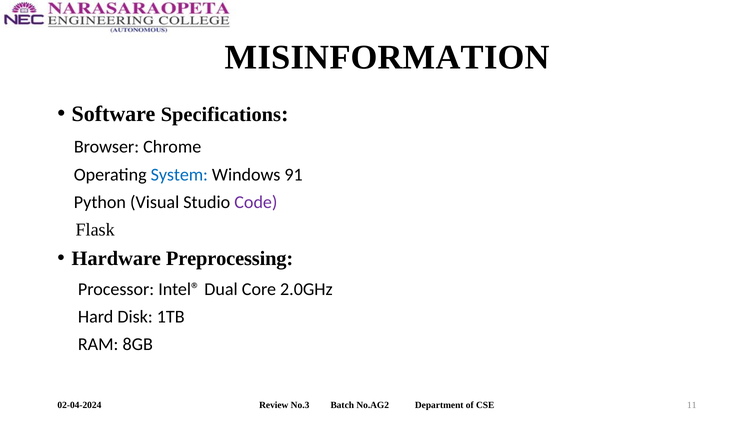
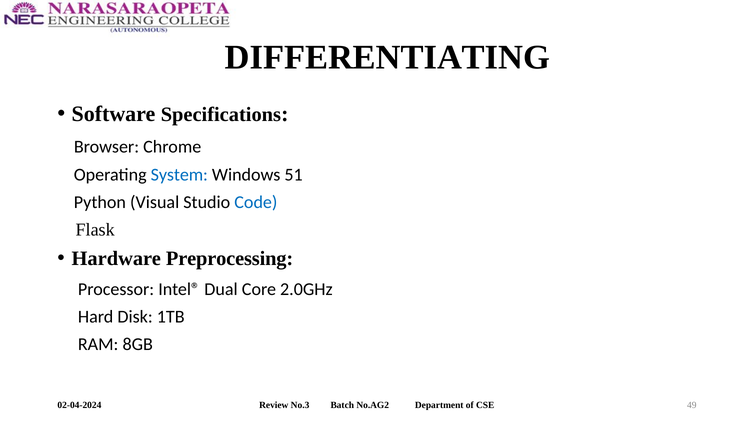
MISINFORMATION: MISINFORMATION -> DIFFERENTIATING
91: 91 -> 51
Code colour: purple -> blue
11: 11 -> 49
